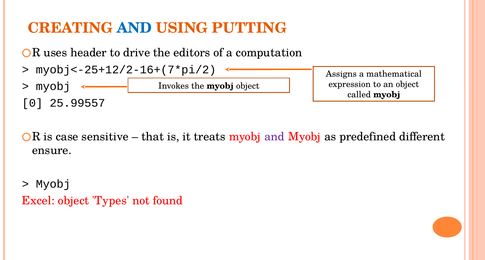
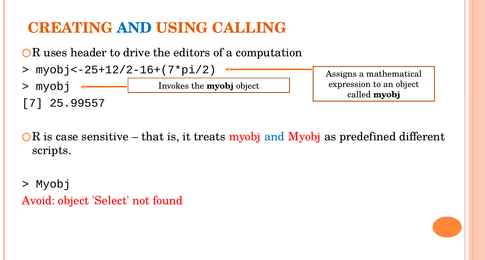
PUTTING: PUTTING -> CALLING
0: 0 -> 7
and at (274, 137) colour: purple -> blue
ensure: ensure -> scripts
Excel: Excel -> Avoid
Types: Types -> Select
